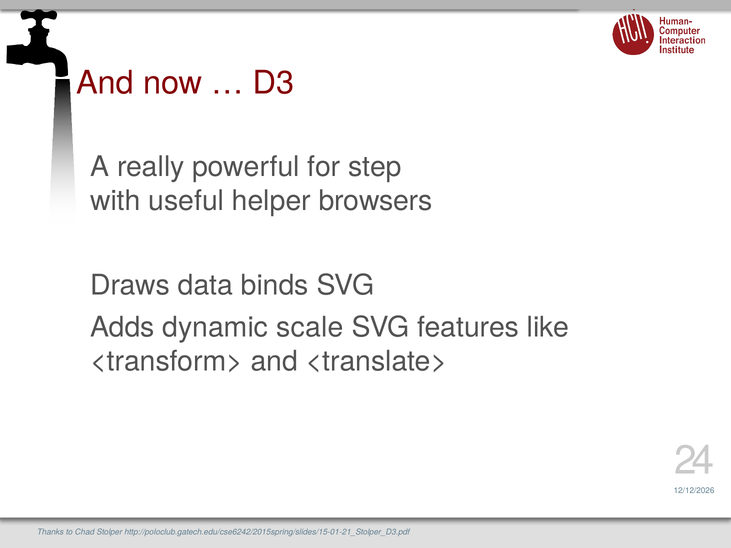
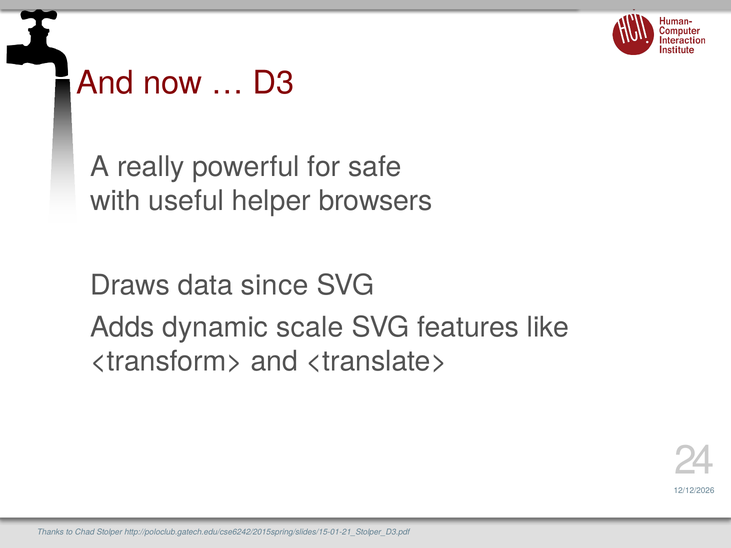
step: step -> safe
binds: binds -> since
